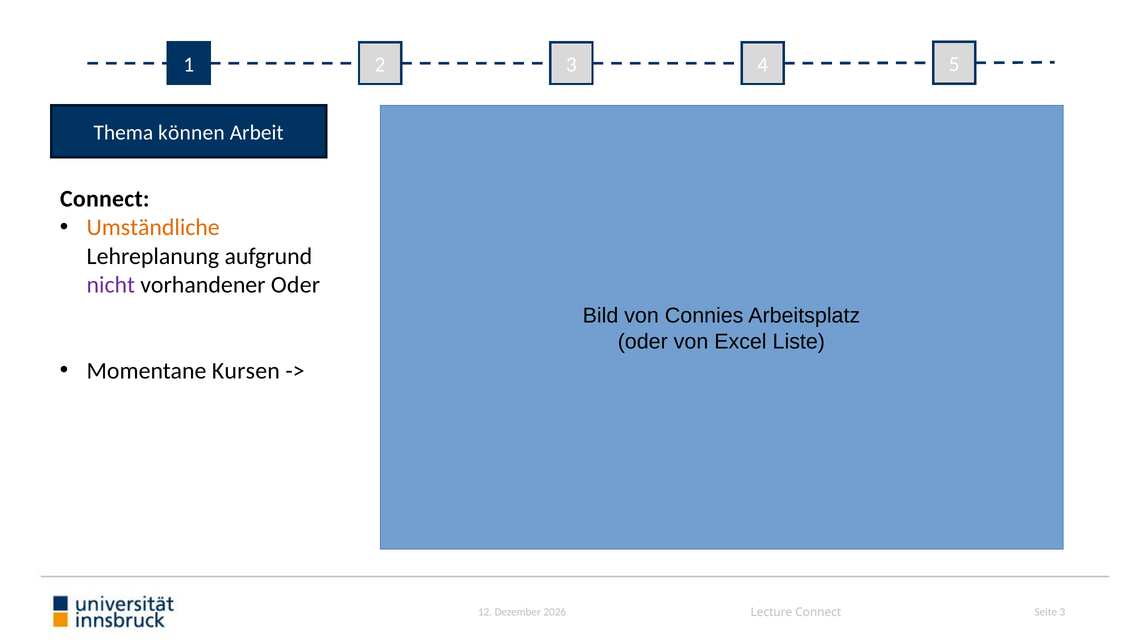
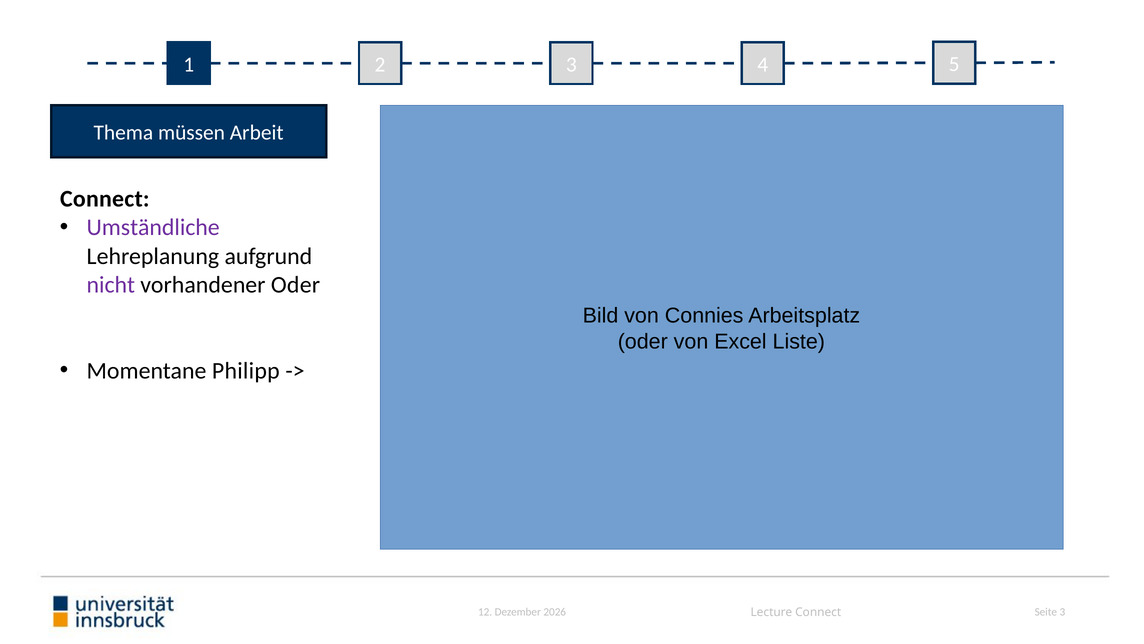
können: können -> müssen
Umständliche colour: orange -> purple
Kursen: Kursen -> Philipp
